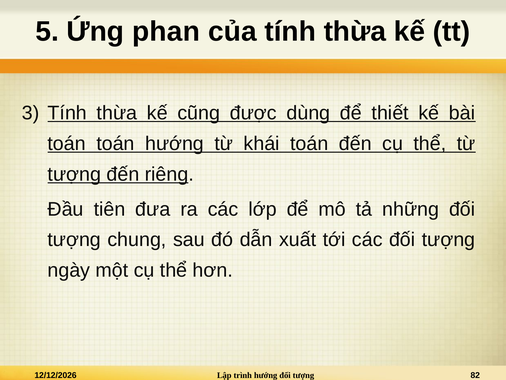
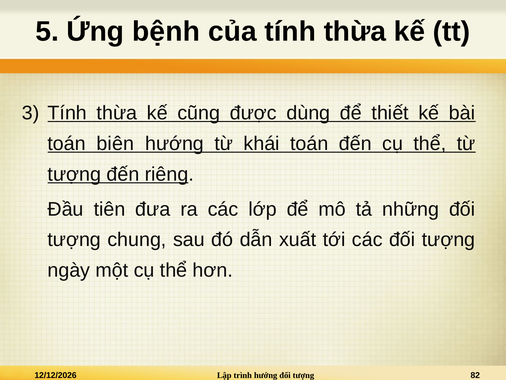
phan: phan -> bệnh
toán toán: toán -> biên
